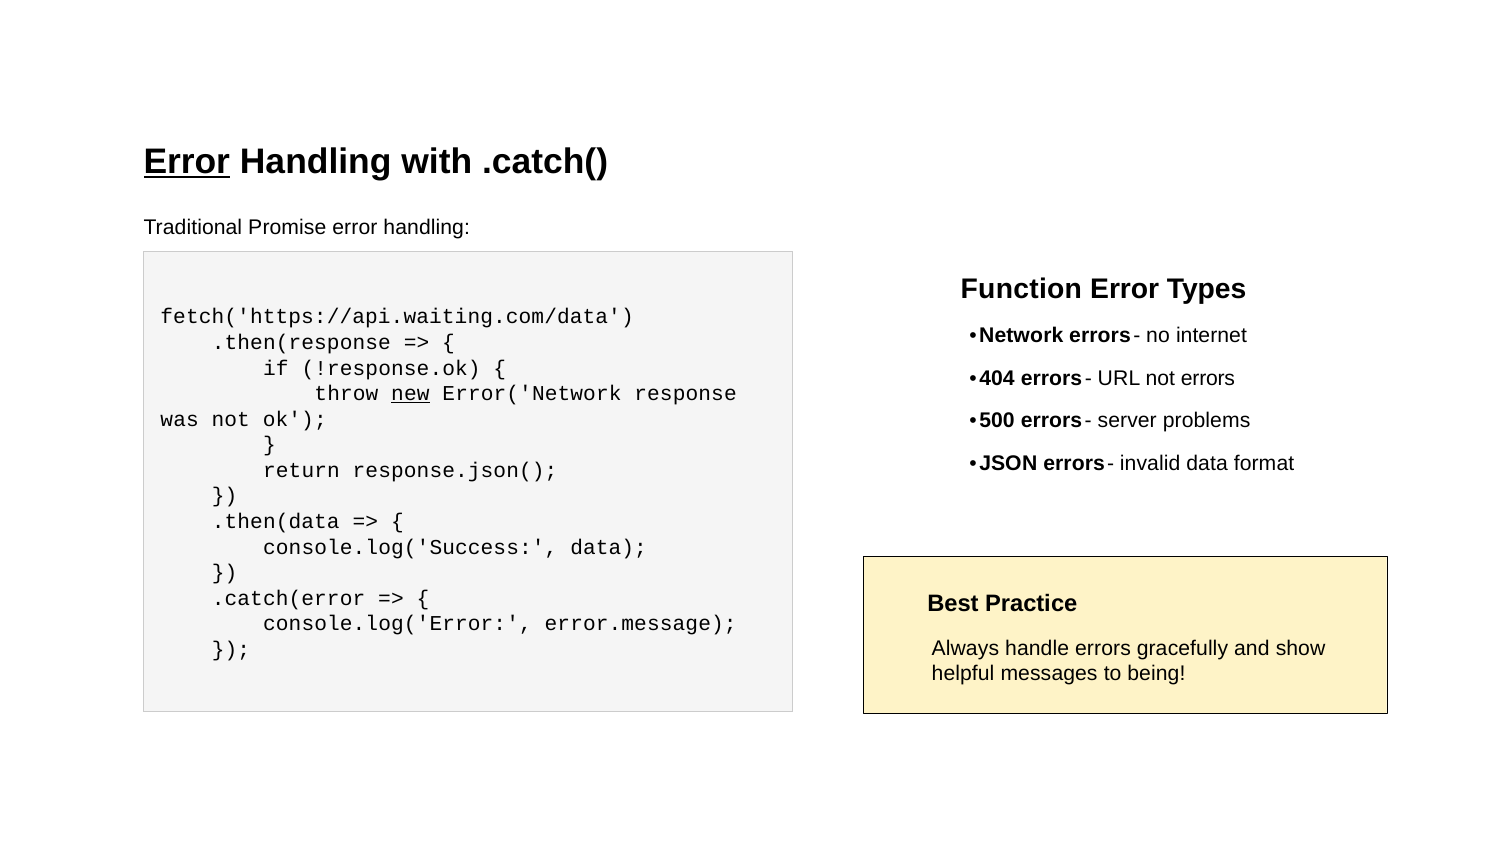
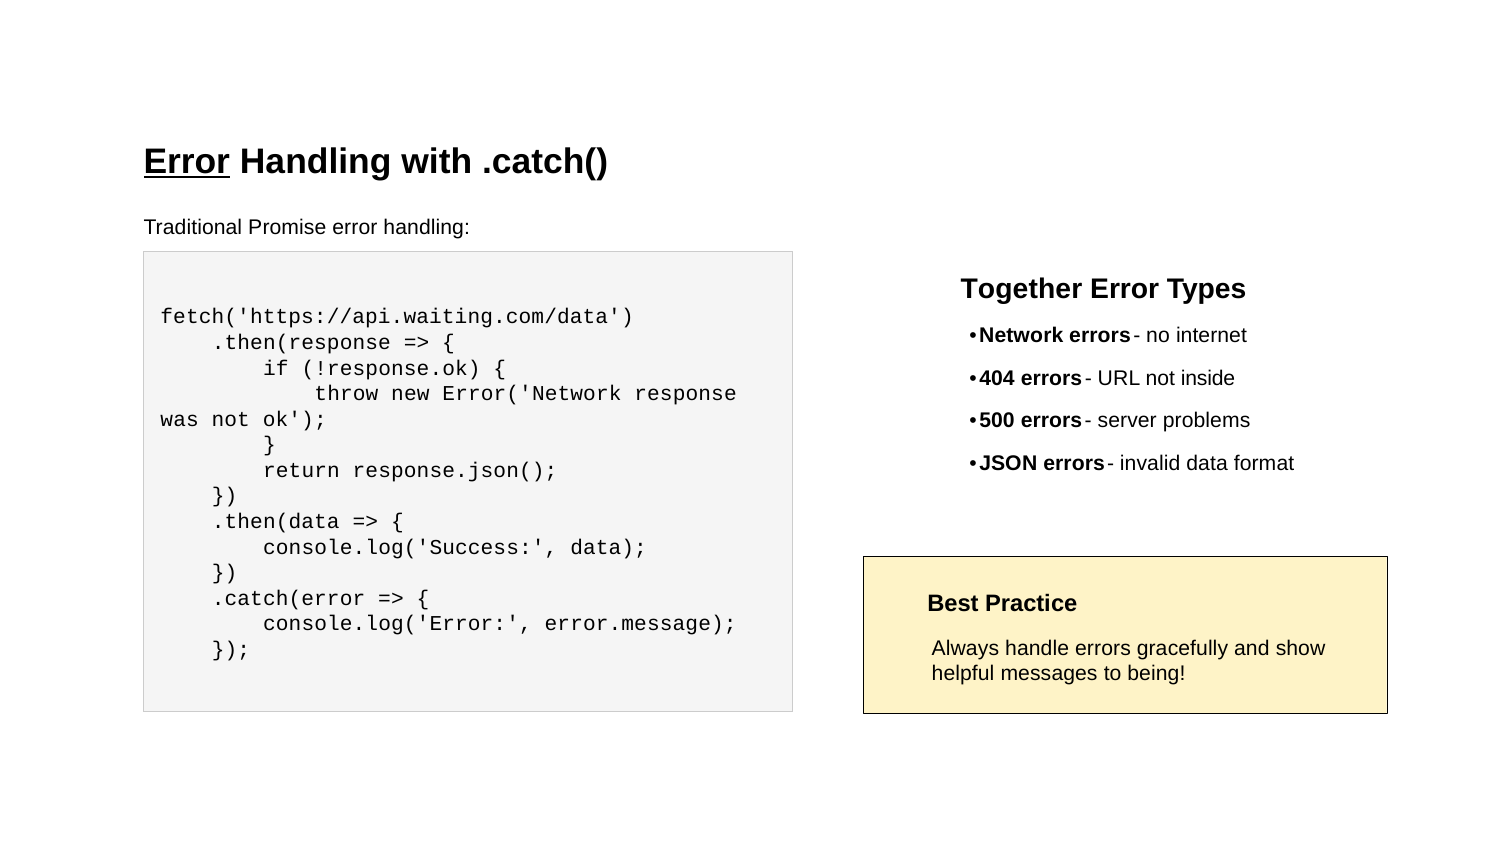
Function: Function -> Together
not errors: errors -> inside
new underline: present -> none
